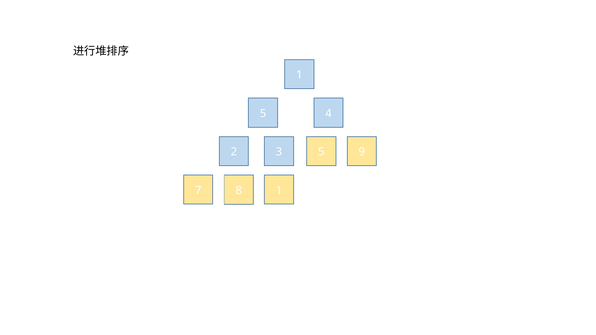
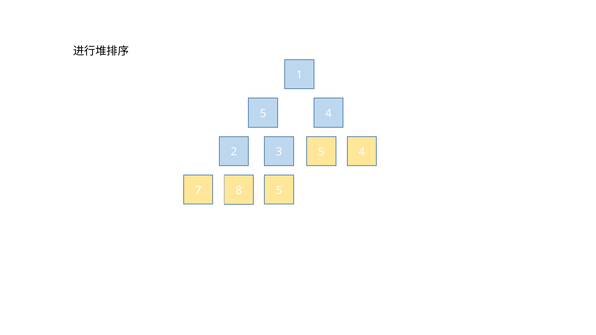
5 9: 9 -> 4
8 1: 1 -> 5
